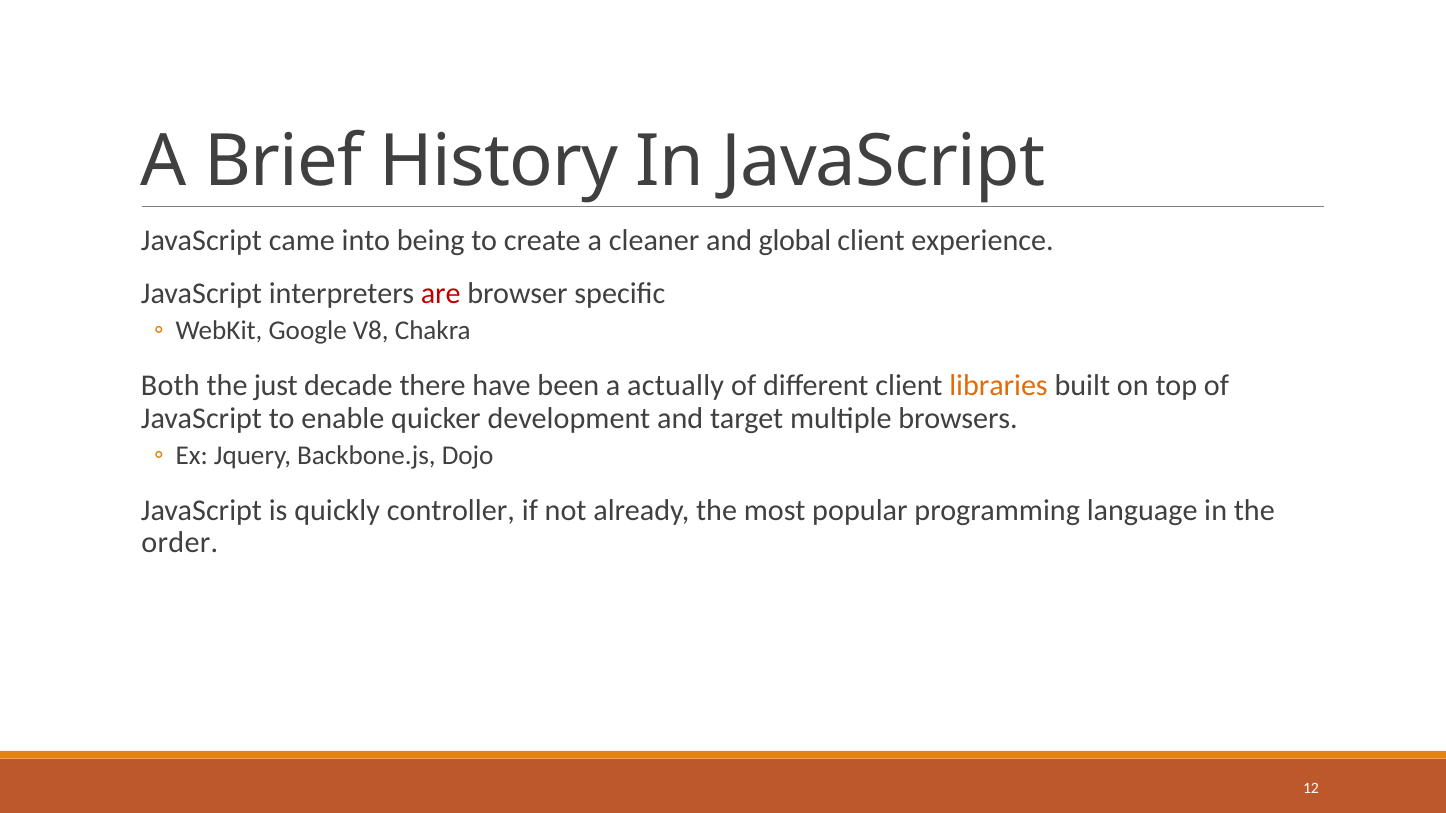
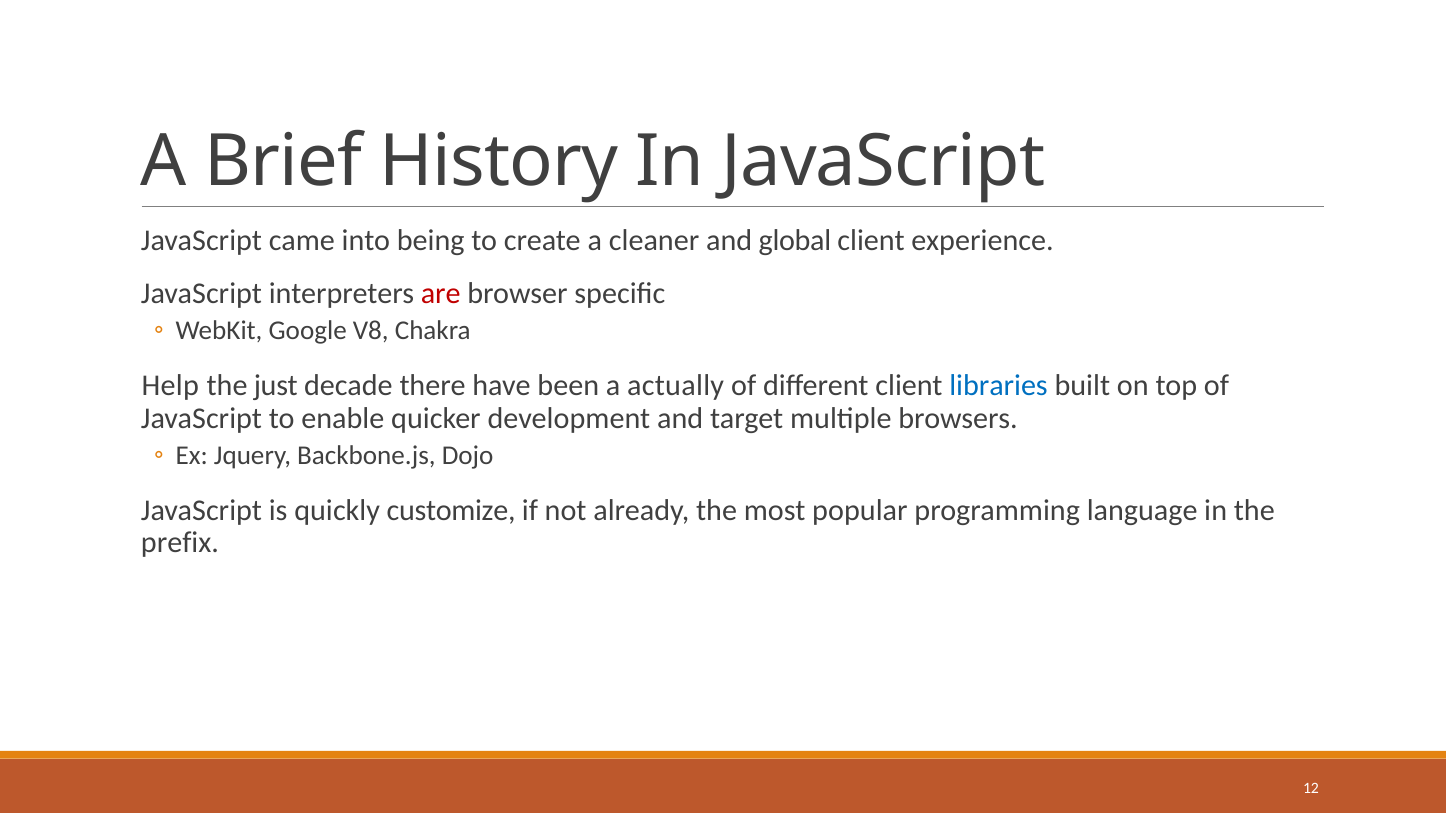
Both: Both -> Help
libraries colour: orange -> blue
controller: controller -> customize
order: order -> prefix
